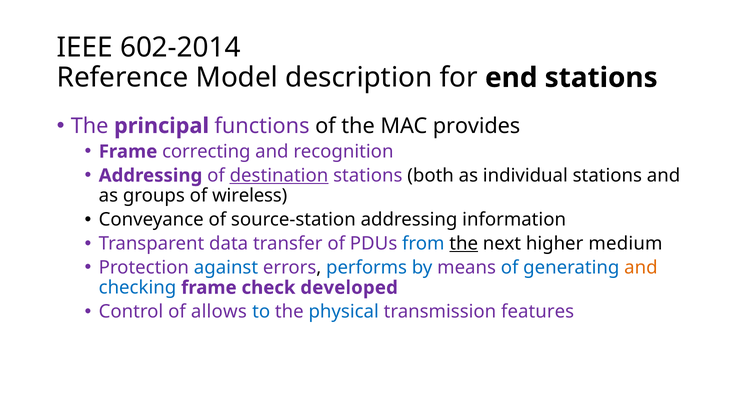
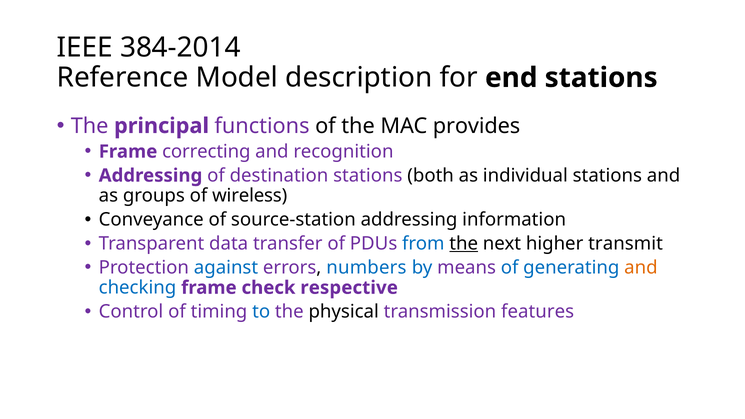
602-2014: 602-2014 -> 384-2014
destination underline: present -> none
medium: medium -> transmit
performs: performs -> numbers
developed: developed -> respective
allows: allows -> timing
physical colour: blue -> black
